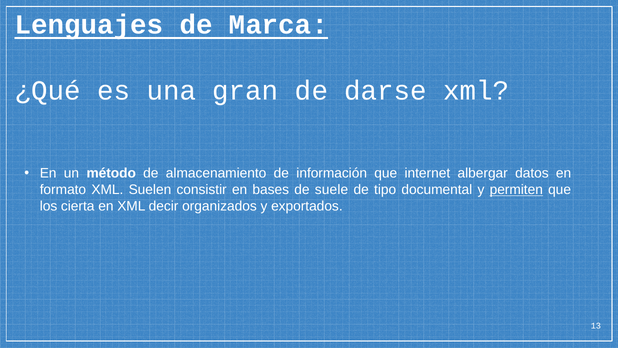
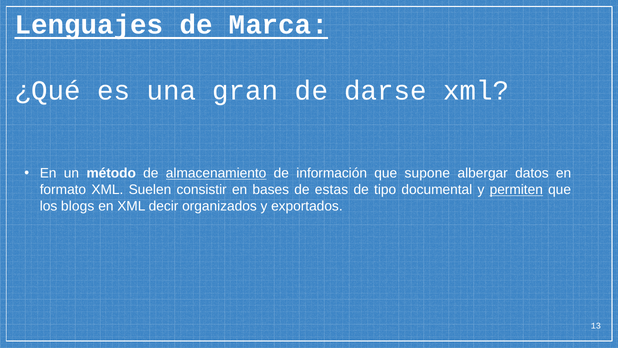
almacenamiento underline: none -> present
internet: internet -> supone
suele: suele -> estas
cierta: cierta -> blogs
